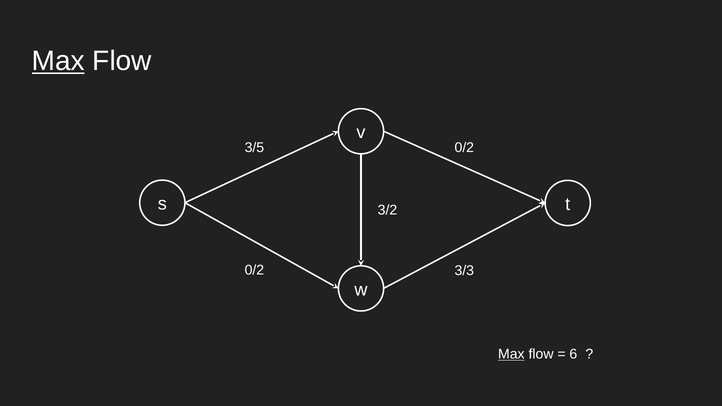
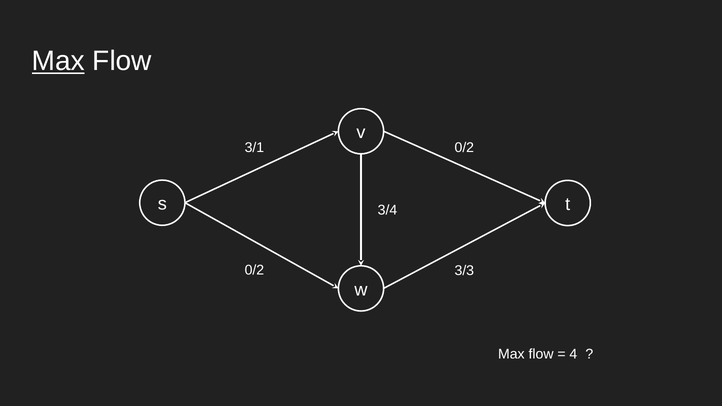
3/5: 3/5 -> 3/1
3/2: 3/2 -> 3/4
Max at (511, 354) underline: present -> none
6: 6 -> 4
